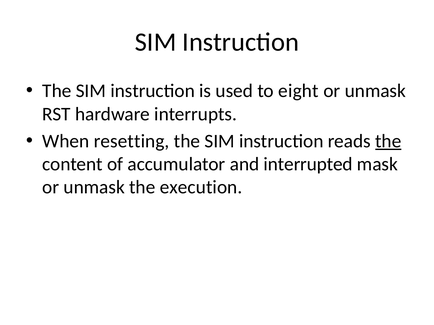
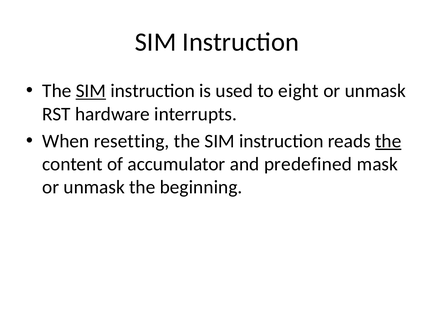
SIM at (91, 91) underline: none -> present
interrupted: interrupted -> predefined
execution: execution -> beginning
